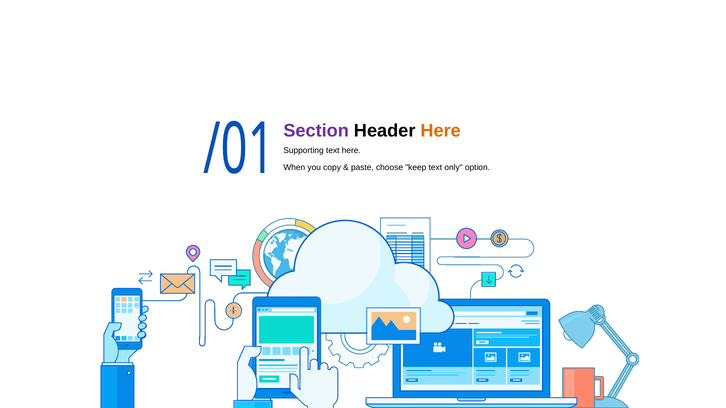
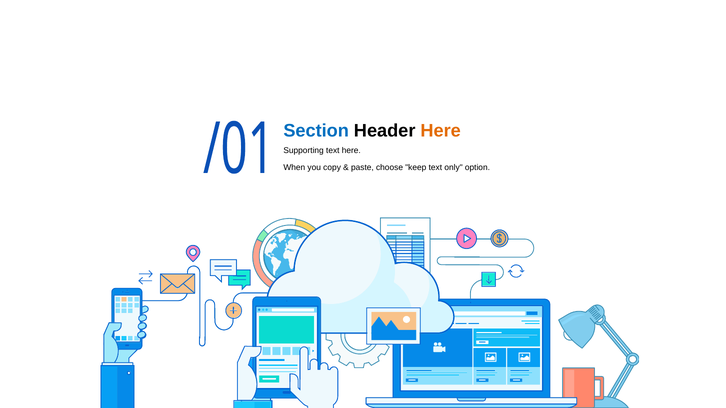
Section colour: purple -> blue
